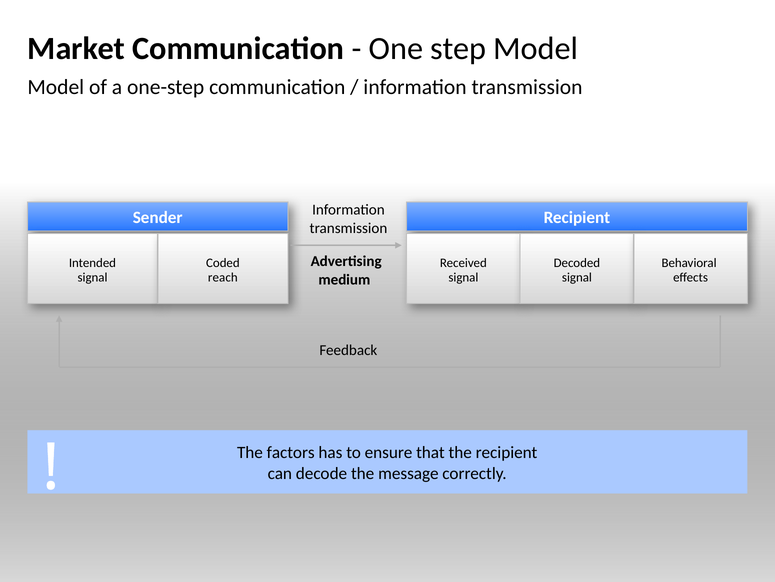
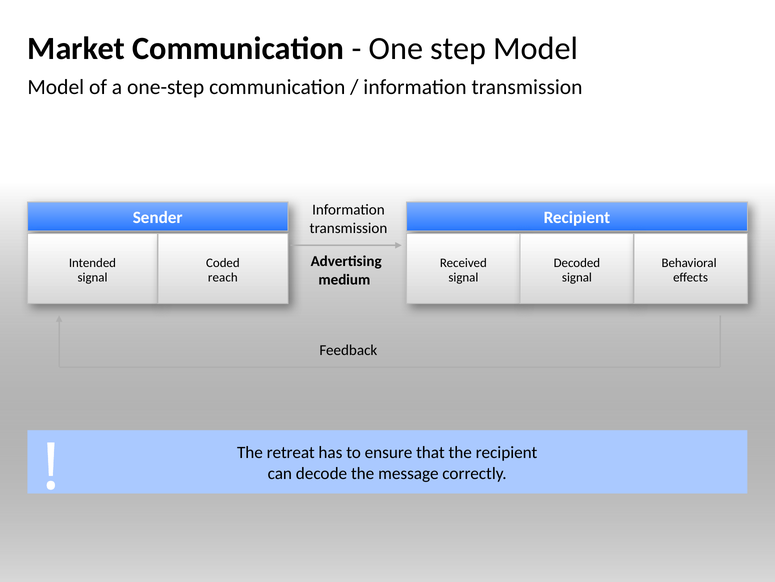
factors: factors -> retreat
